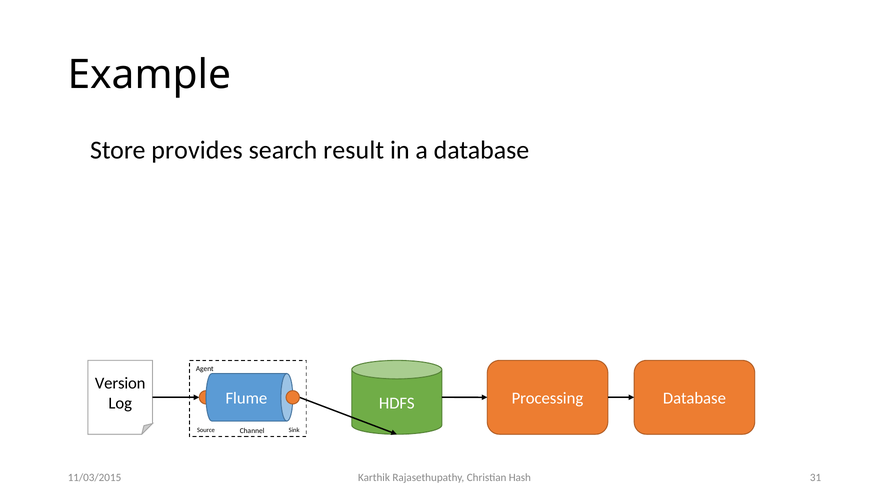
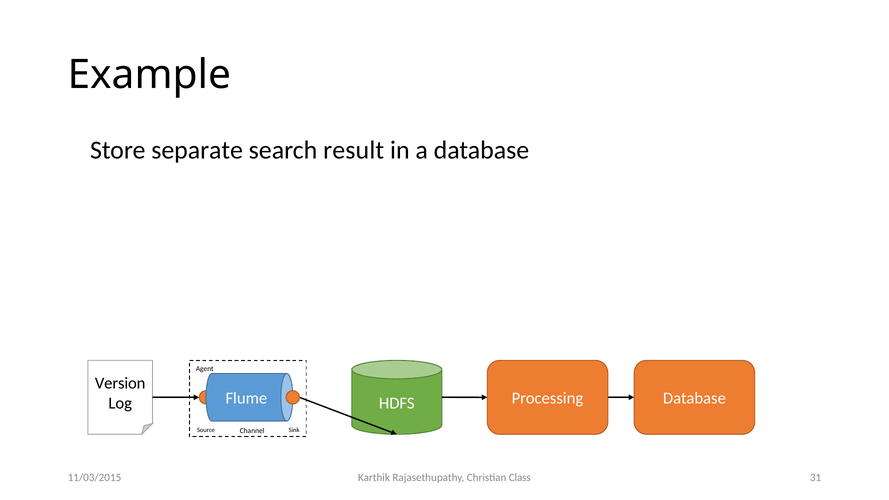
provides: provides -> separate
Hash: Hash -> Class
